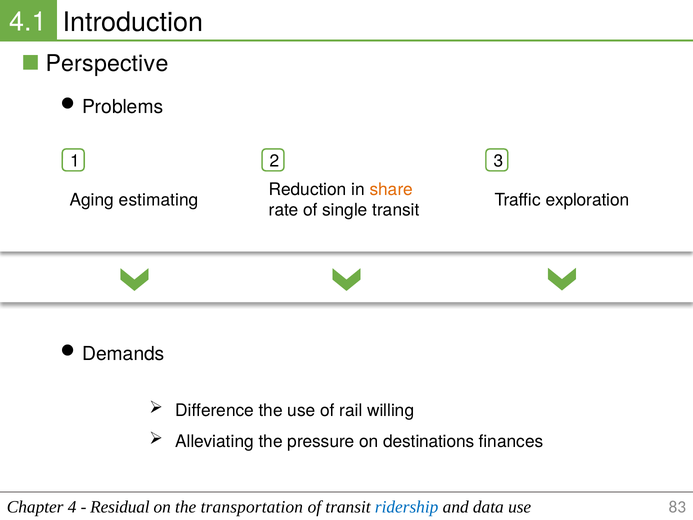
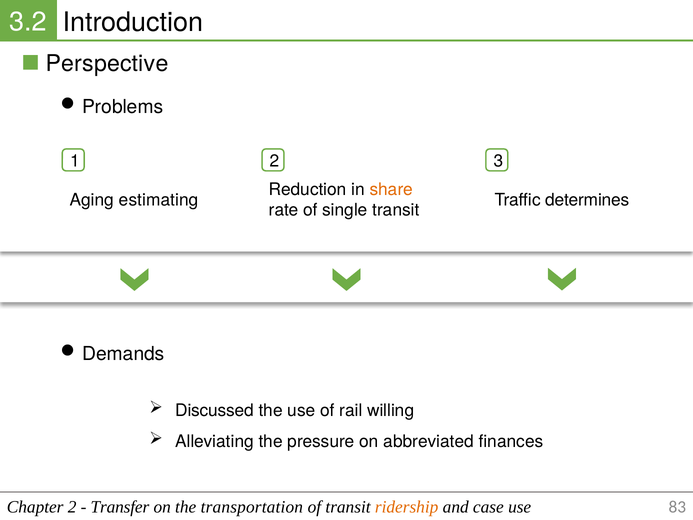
4.1: 4.1 -> 3.2
exploration: exploration -> determines
Difference: Difference -> Discussed
destinations: destinations -> abbreviated
Chapter 4: 4 -> 2
Residual: Residual -> Transfer
ridership colour: blue -> orange
data: data -> case
